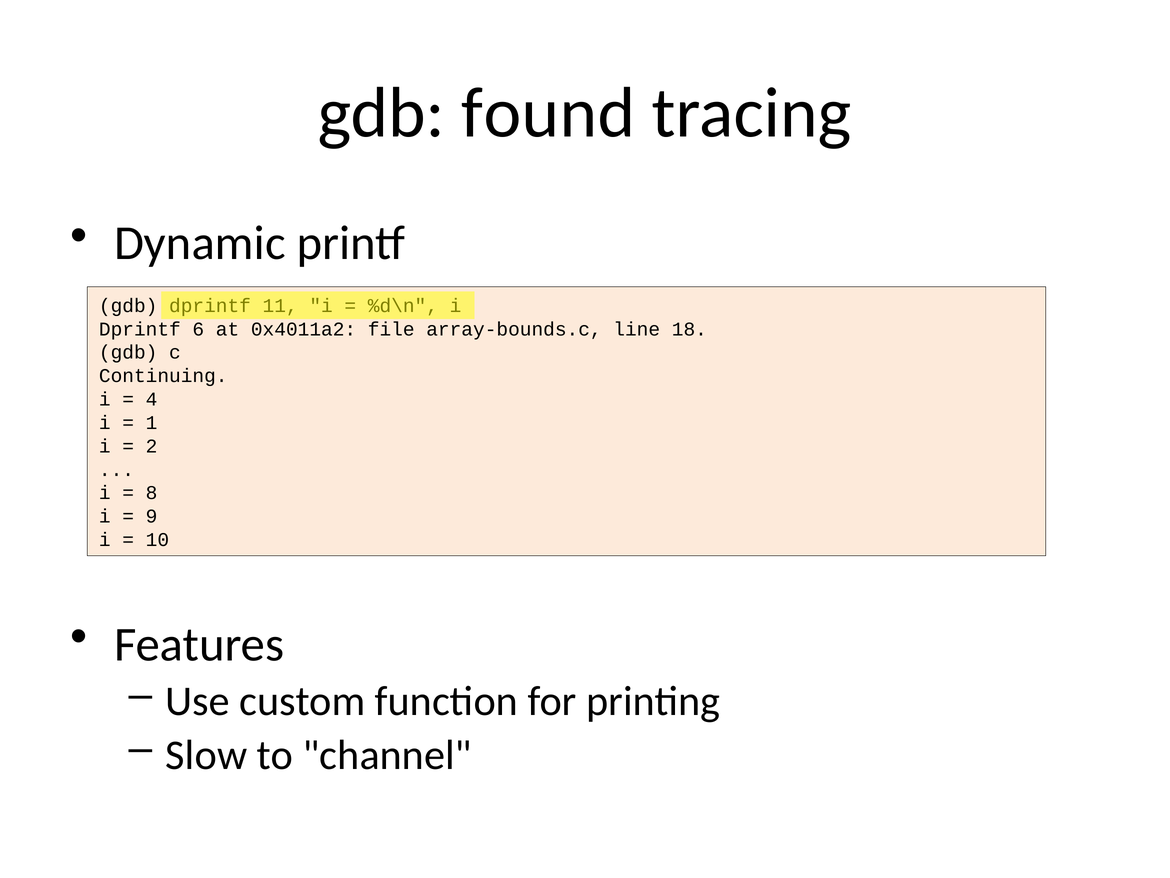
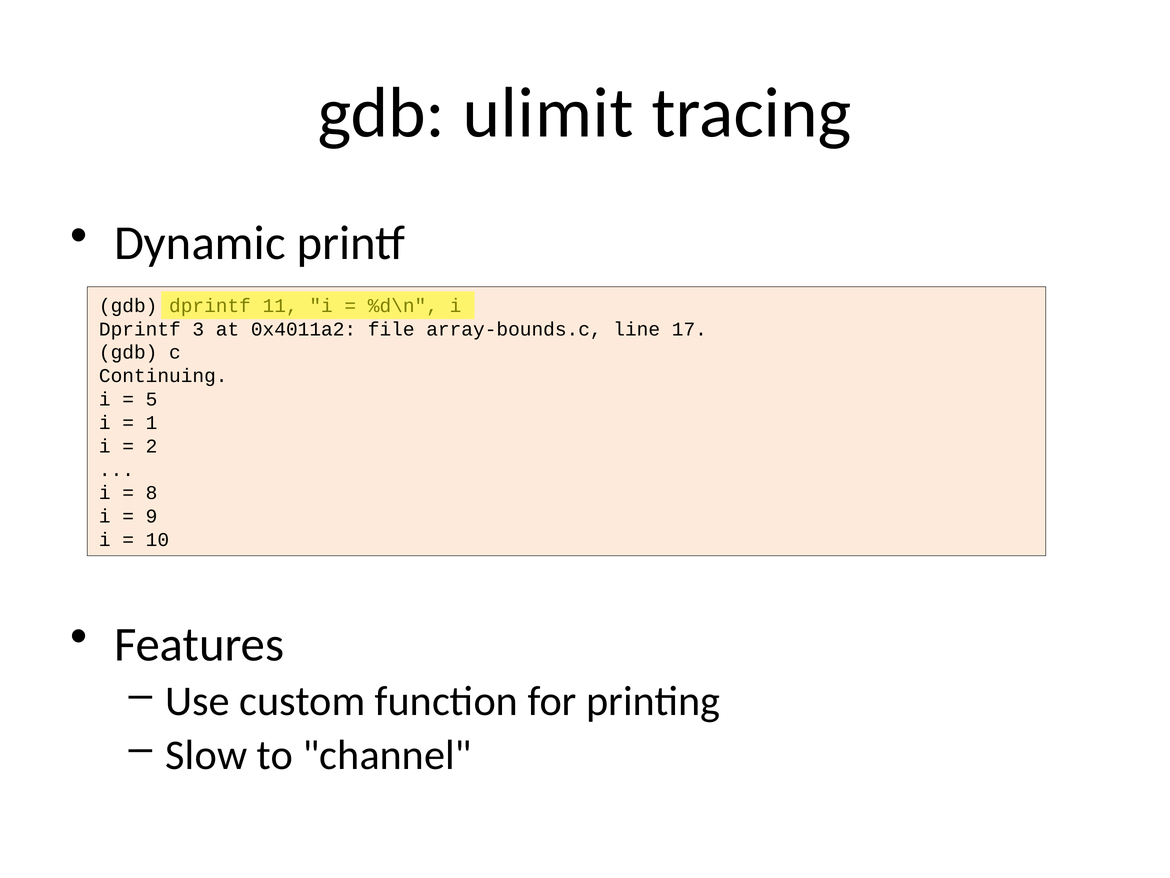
found: found -> ulimit
6: 6 -> 3
18: 18 -> 17
4: 4 -> 5
